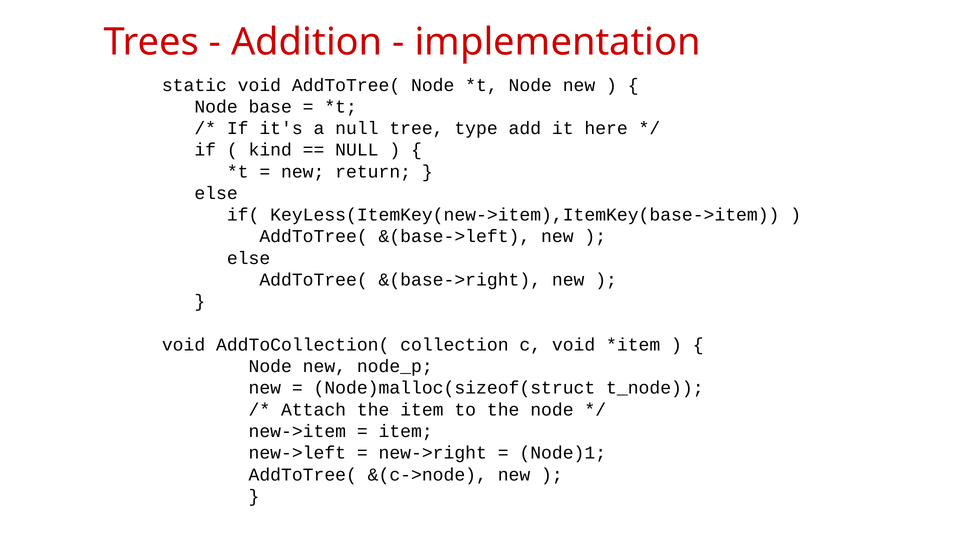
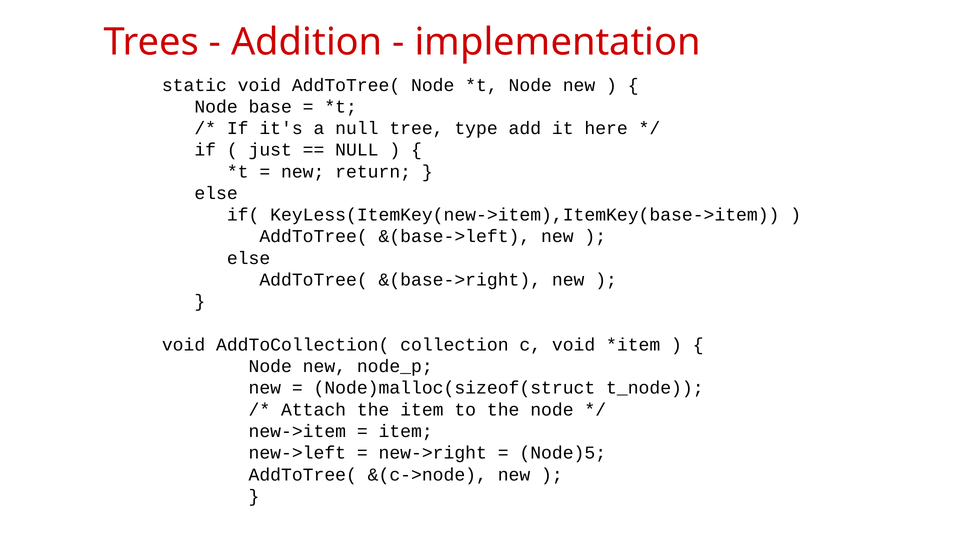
kind: kind -> just
Node)1: Node)1 -> Node)5
